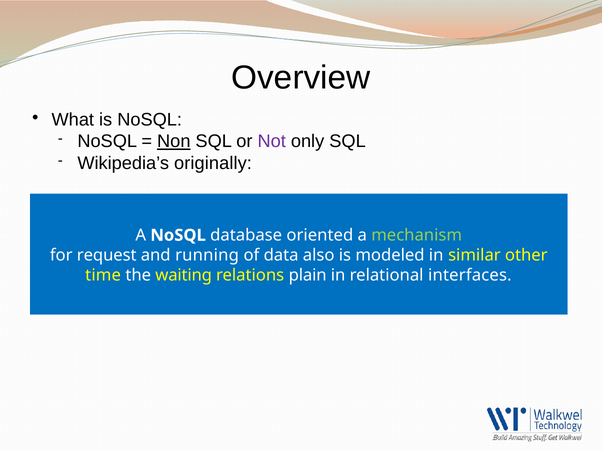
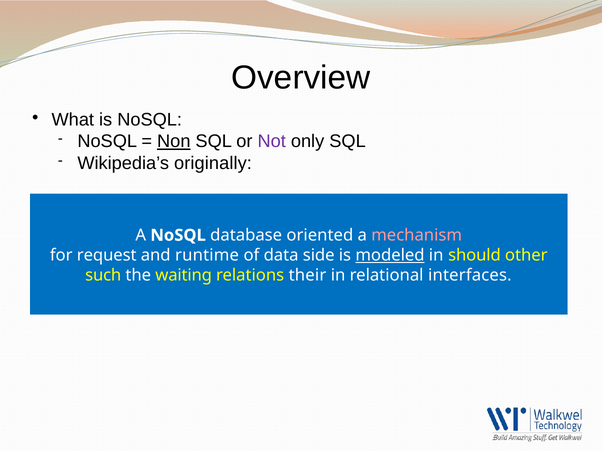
mechanism colour: light green -> pink
running: running -> runtime
also: also -> side
modeled underline: none -> present
similar: similar -> should
time: time -> such
plain: plain -> their
